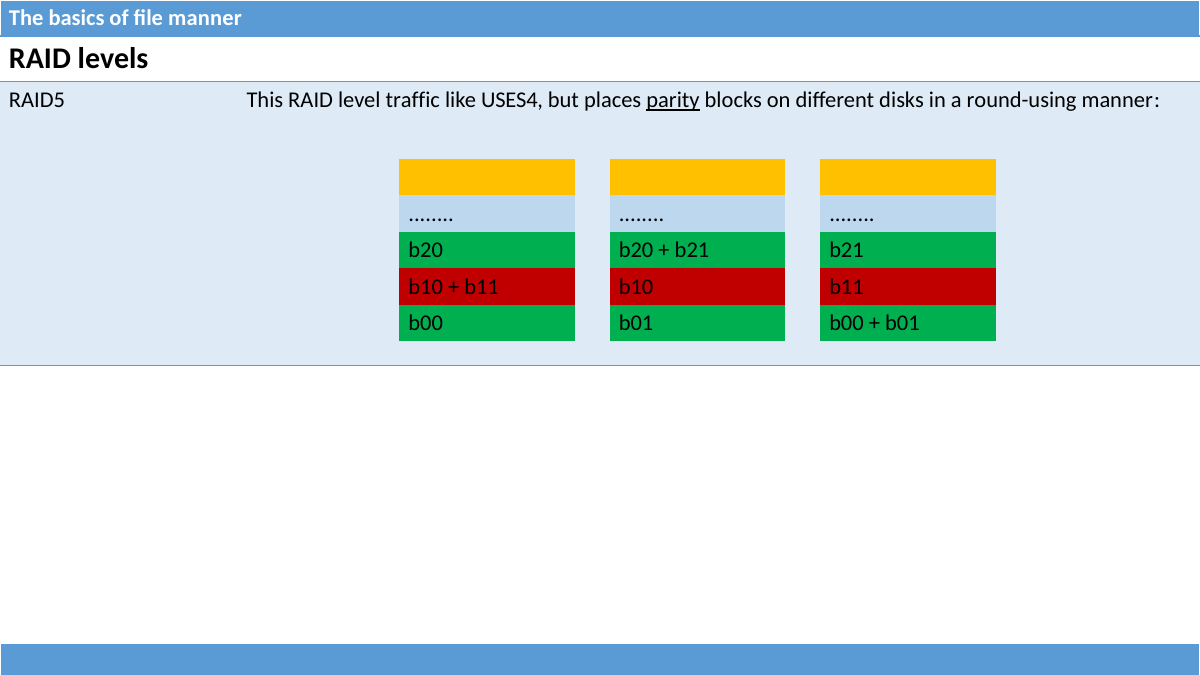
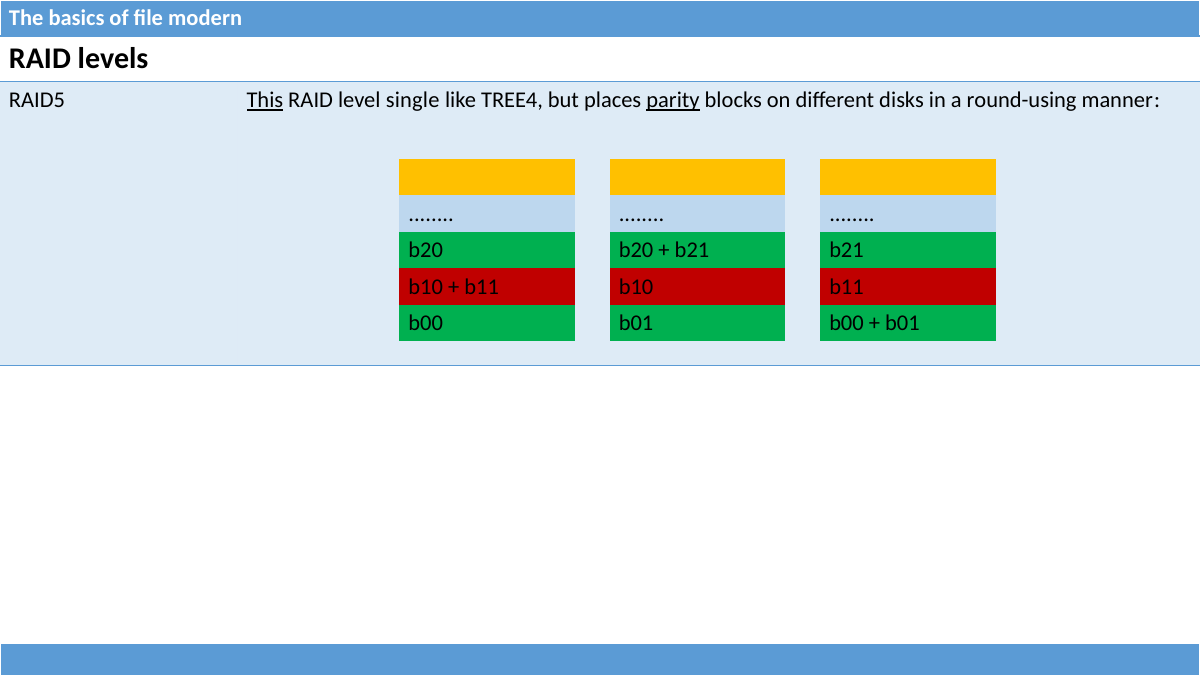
file manner: manner -> modern
This underline: none -> present
traffic: traffic -> single
USES4: USES4 -> TREE4
